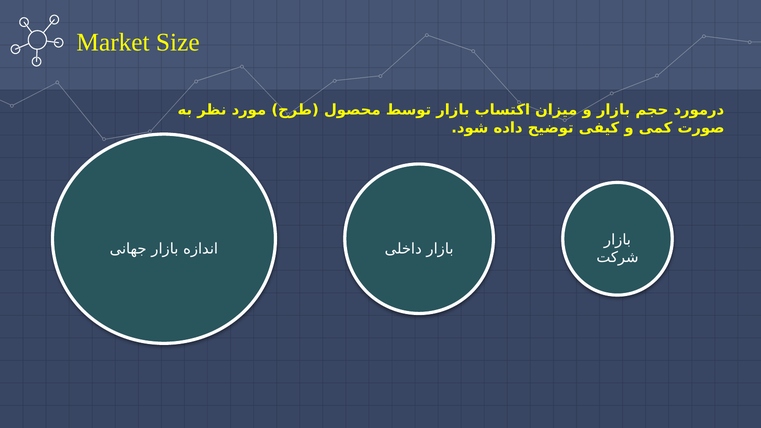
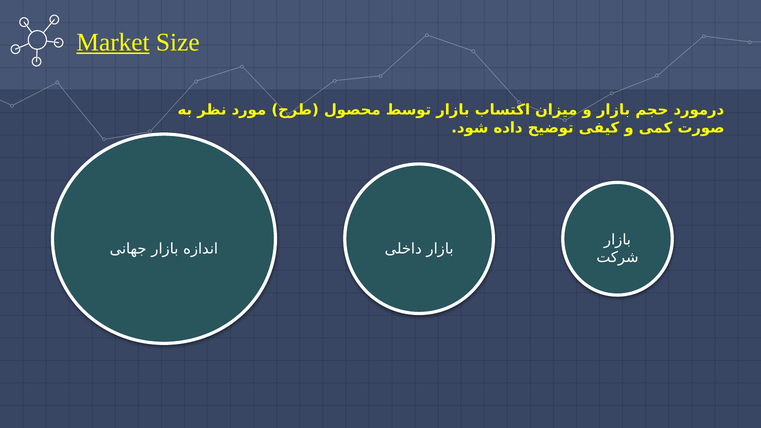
Market underline: none -> present
